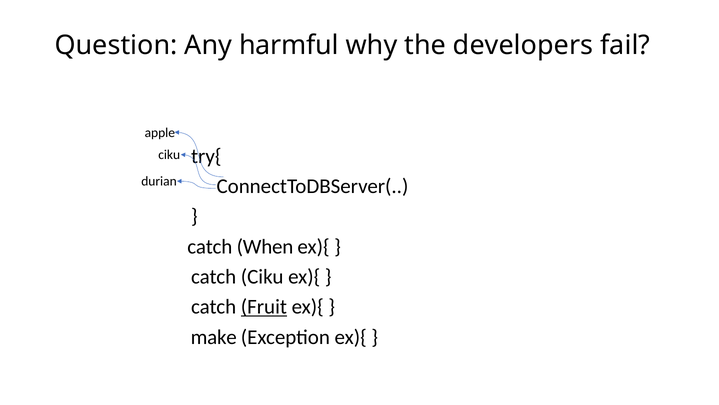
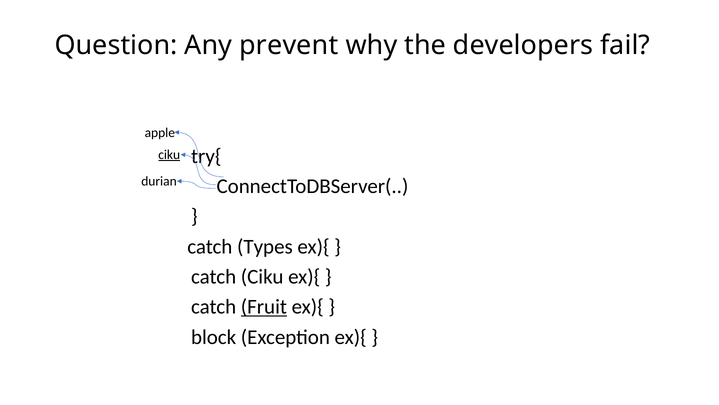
harmful: harmful -> prevent
ciku at (169, 155) underline: none -> present
When: When -> Types
make: make -> block
